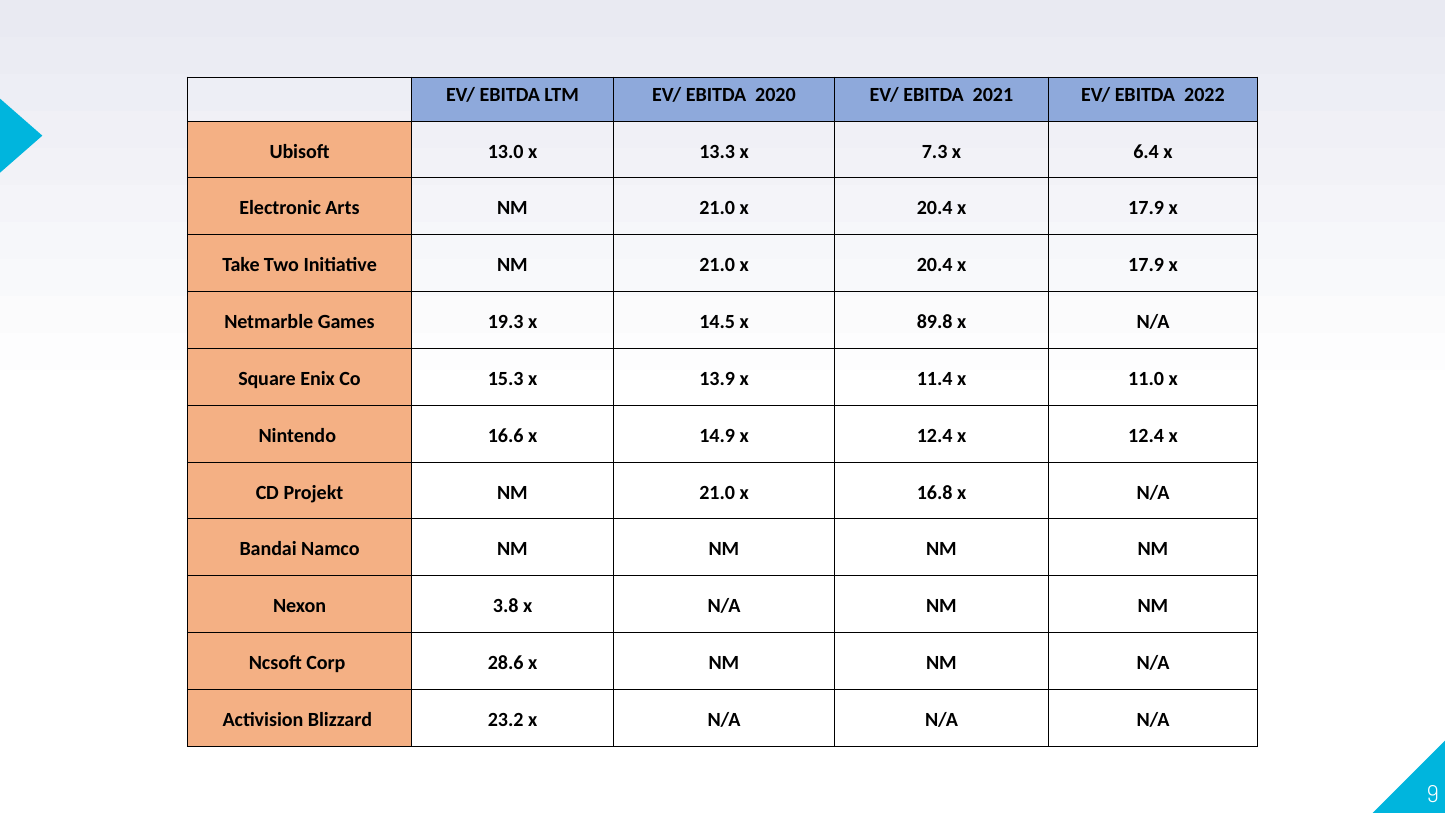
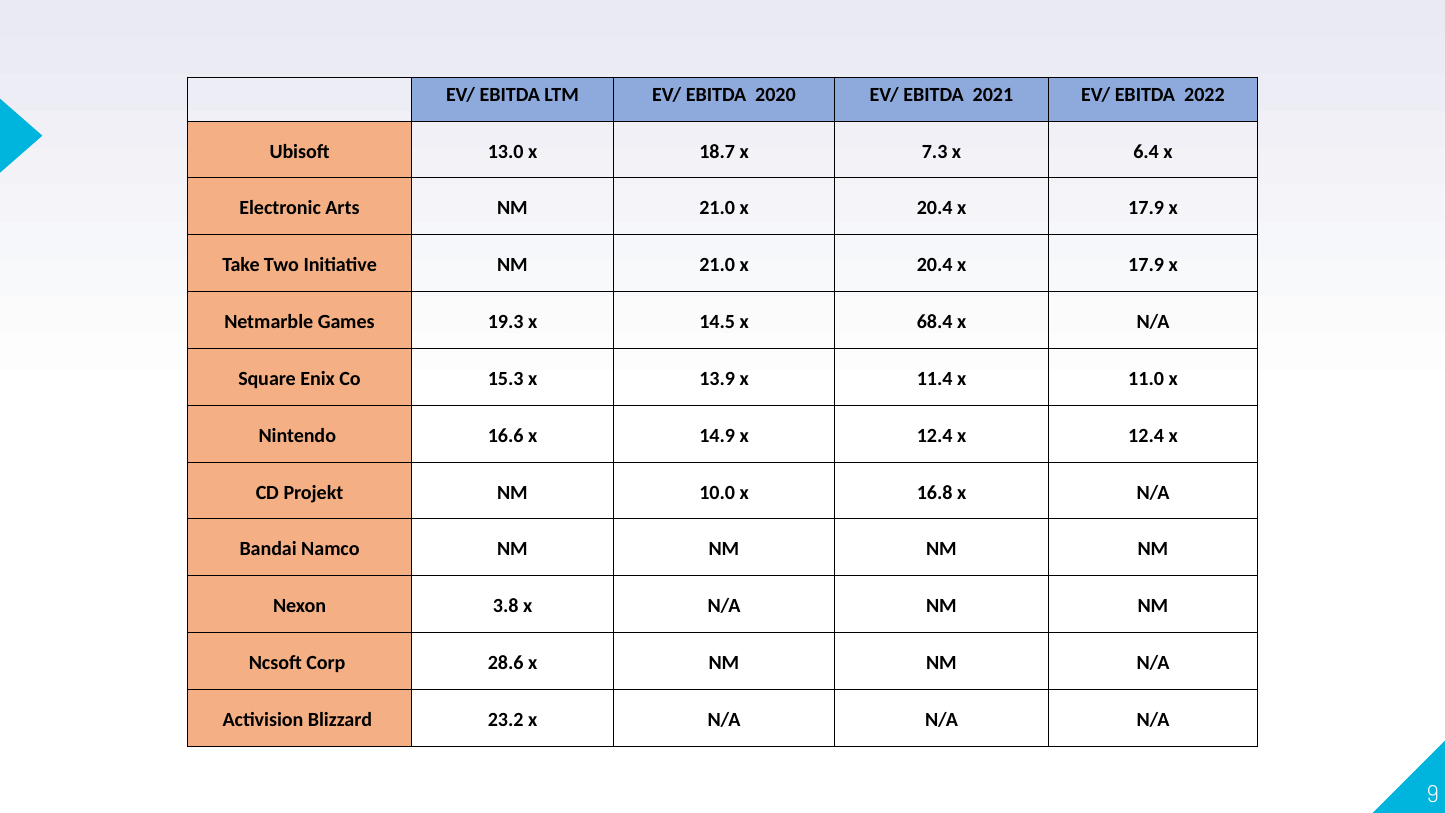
13.3: 13.3 -> 18.7
89.8: 89.8 -> 68.4
Projekt NM 21.0: 21.0 -> 10.0
